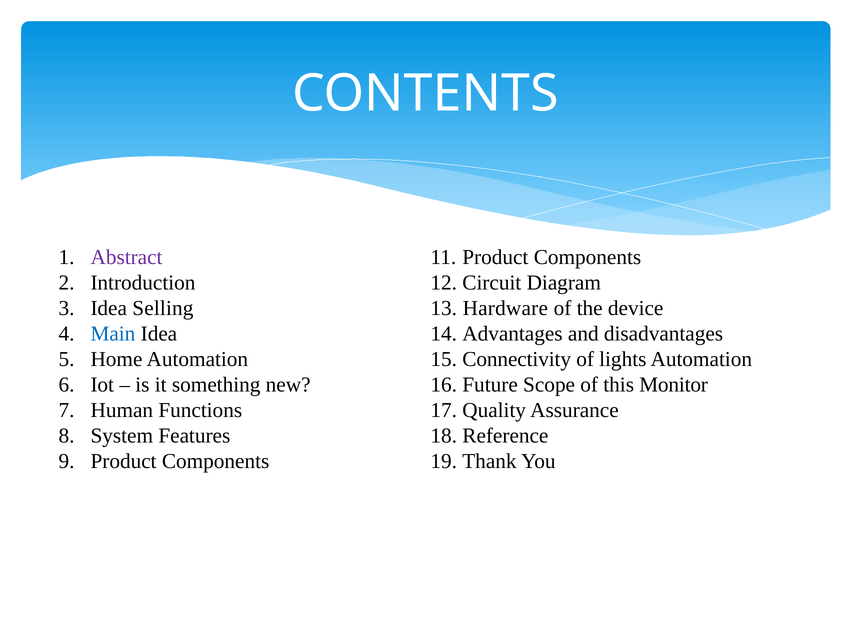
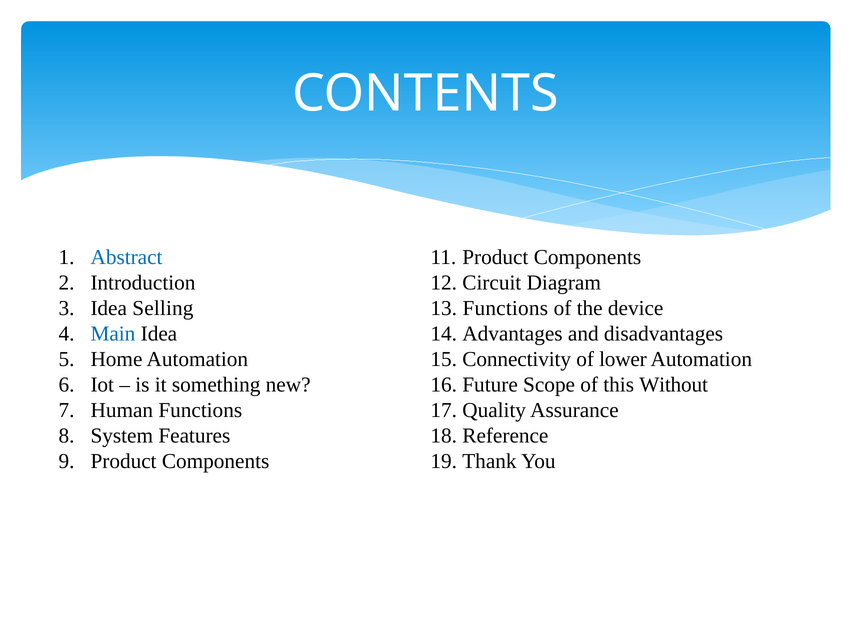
Abstract colour: purple -> blue
Hardware at (505, 308): Hardware -> Functions
lights: lights -> lower
Monitor: Monitor -> Without
